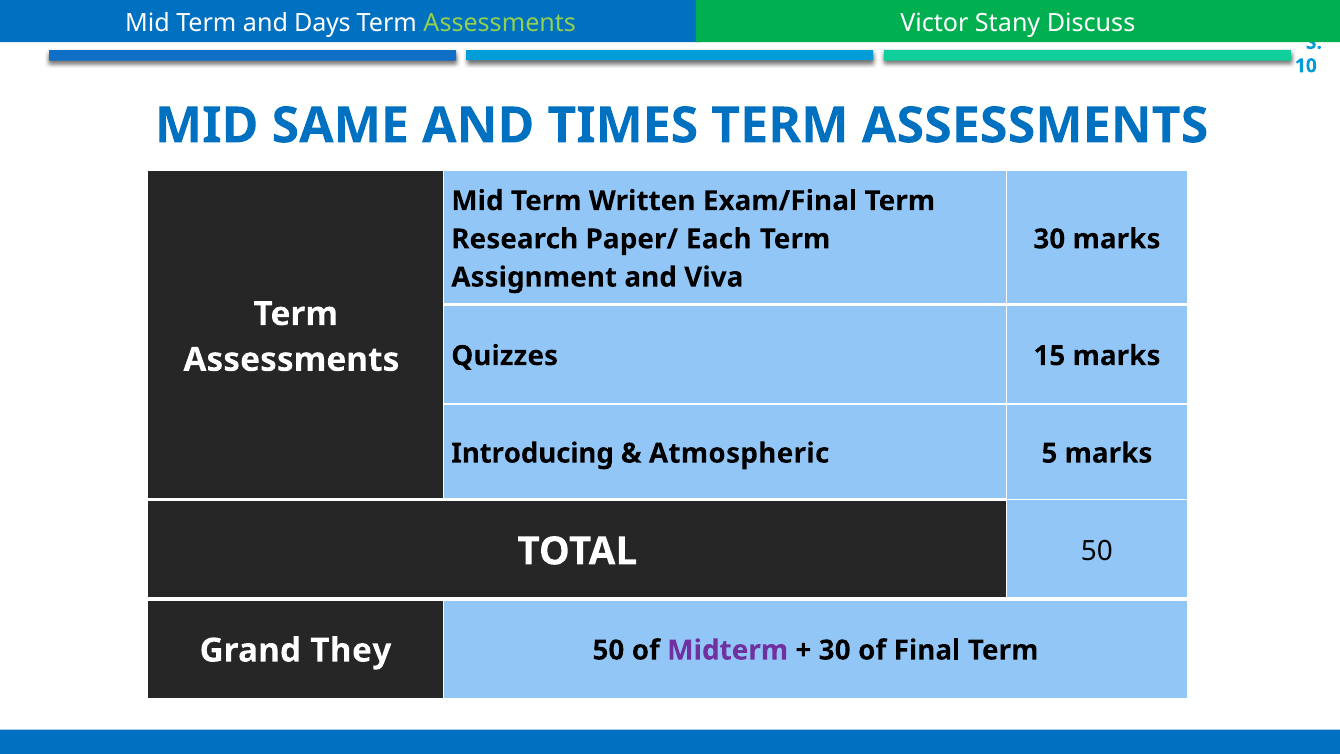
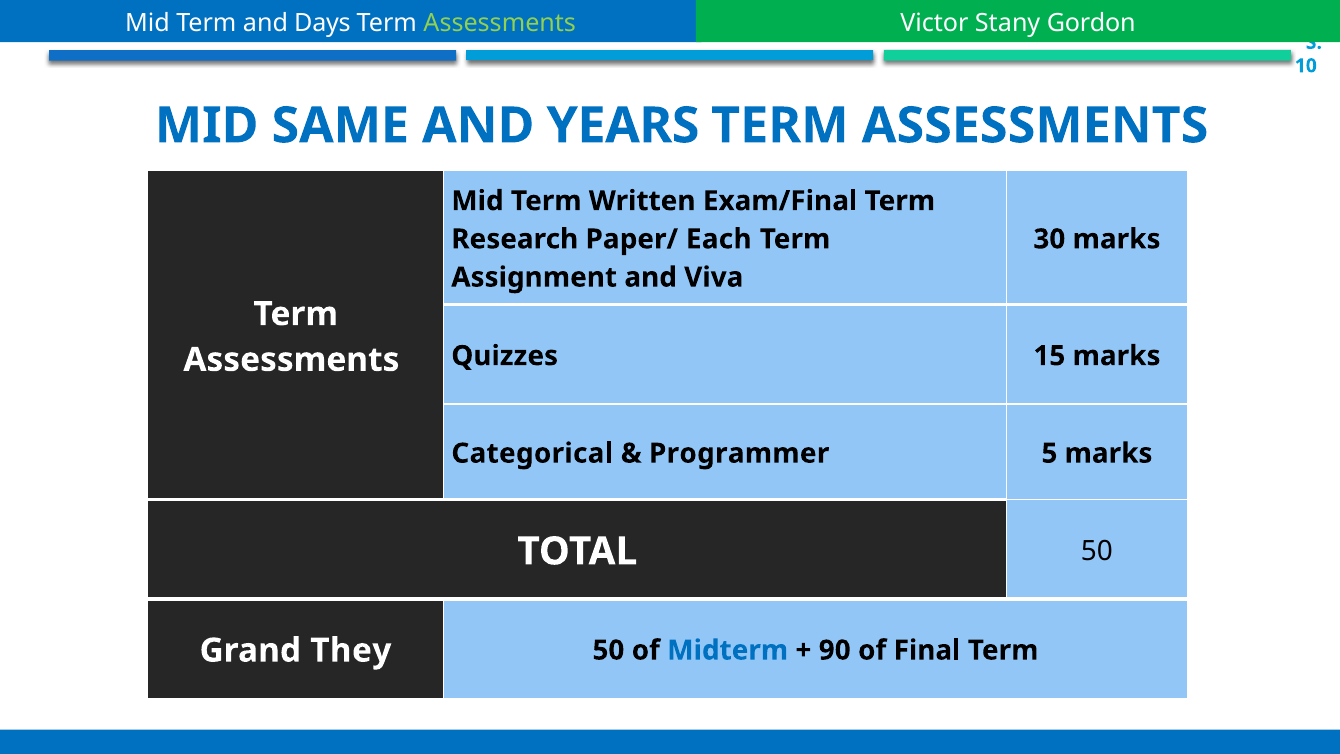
Discuss: Discuss -> Gordon
TIMES: TIMES -> YEARS
Introducing: Introducing -> Categorical
Atmospheric: Atmospheric -> Programmer
Midterm colour: purple -> blue
30 at (835, 650): 30 -> 90
